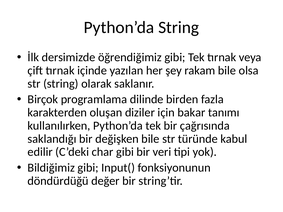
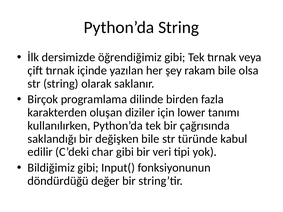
bakar: bakar -> lower
